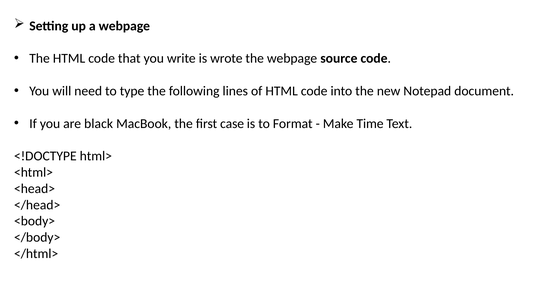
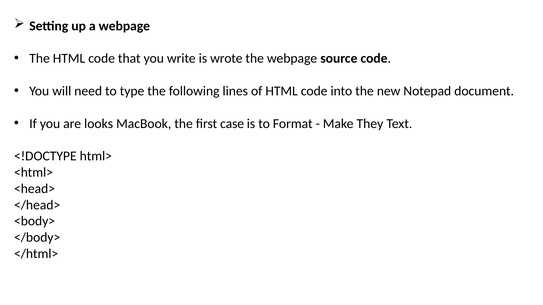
black: black -> looks
Time: Time -> They
